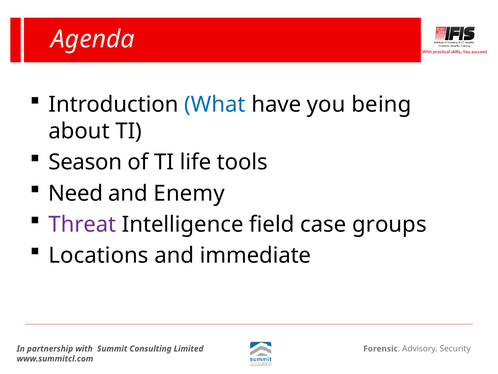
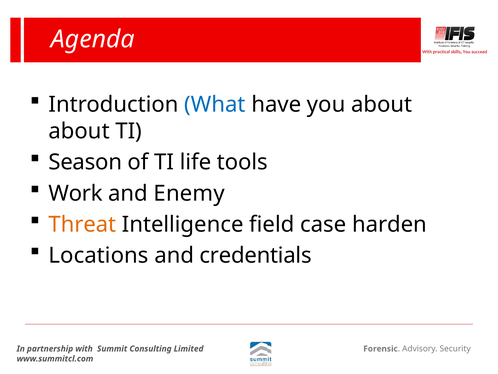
you being: being -> about
Need: Need -> Work
Threat colour: purple -> orange
groups: groups -> harden
immediate: immediate -> credentials
